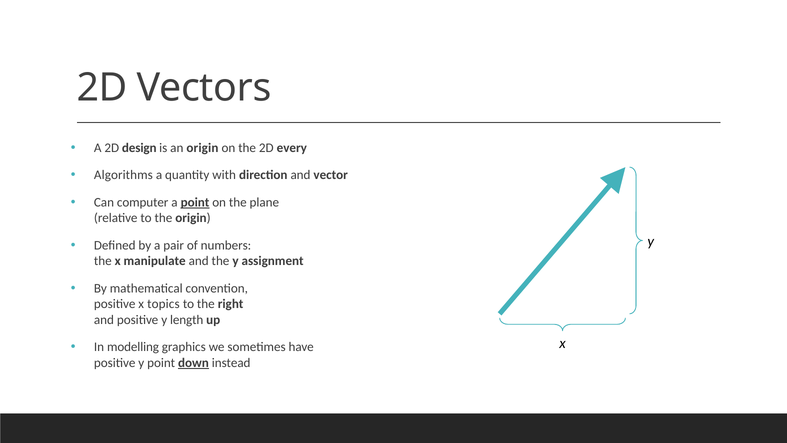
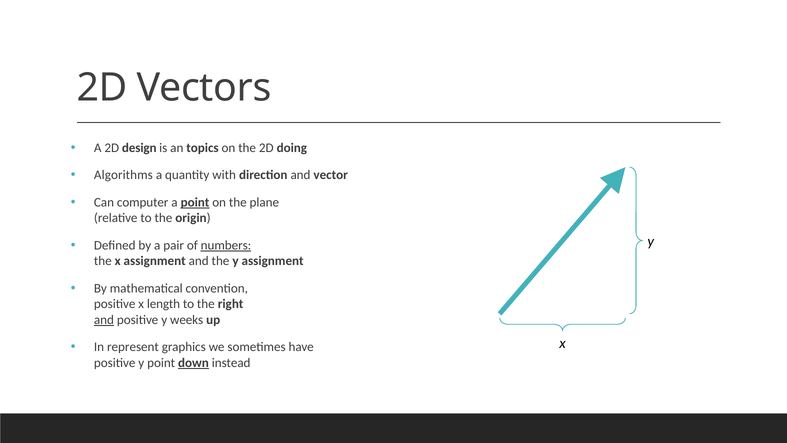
an origin: origin -> topics
every: every -> doing
numbers underline: none -> present
x manipulate: manipulate -> assignment
topics: topics -> length
and at (104, 320) underline: none -> present
length: length -> weeks
modelling: modelling -> represent
